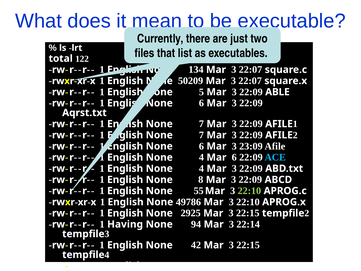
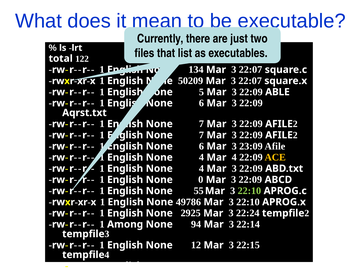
1 at (295, 124): 1 -> 2
Mar 6: 6 -> 4
ACE colour: light blue -> yellow
8: 8 -> 0
2925 Mar 3 22:15: 22:15 -> 22:24
Having: Having -> Among
42: 42 -> 12
